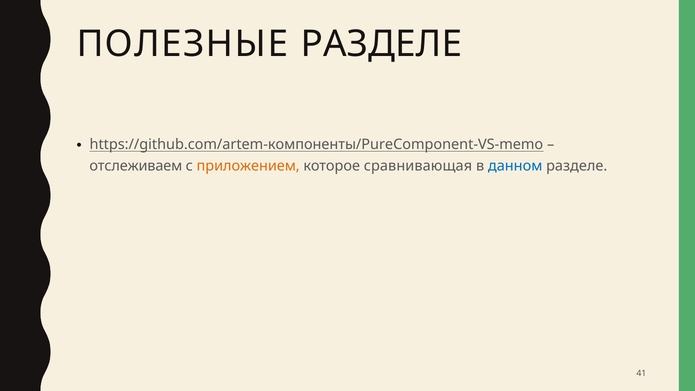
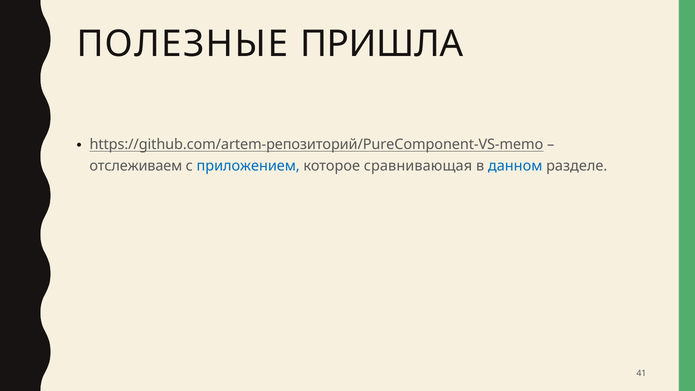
ПОЛЕЗНЫЕ РАЗДЕЛЕ: РАЗДЕЛЕ -> ПРИШЛА
https://github.com/artem-компоненты/PureComponent-VS-memo: https://github.com/artem-компоненты/PureComponent-VS-memo -> https://github.com/artem-репозиторий/PureComponent-VS-memo
приложением colour: orange -> blue
